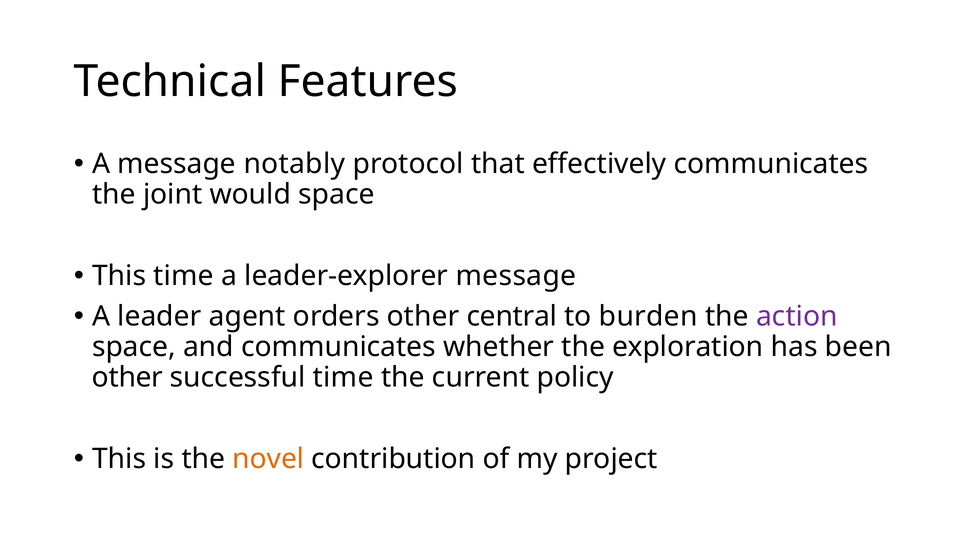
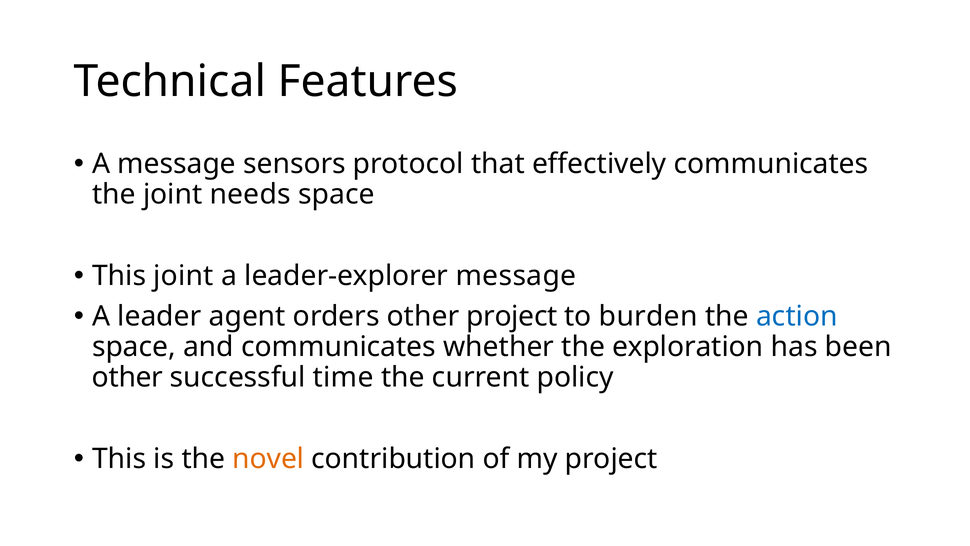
notably: notably -> sensors
would: would -> needs
This time: time -> joint
other central: central -> project
action colour: purple -> blue
